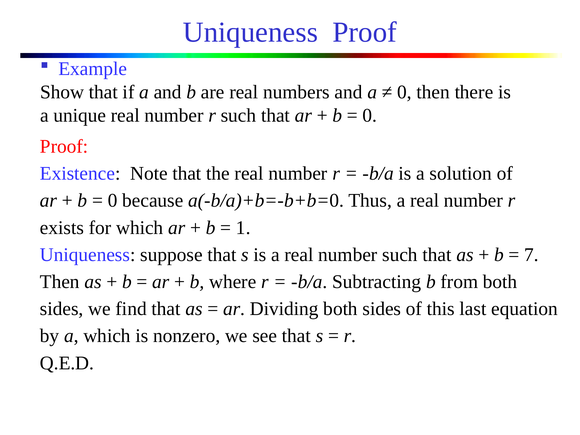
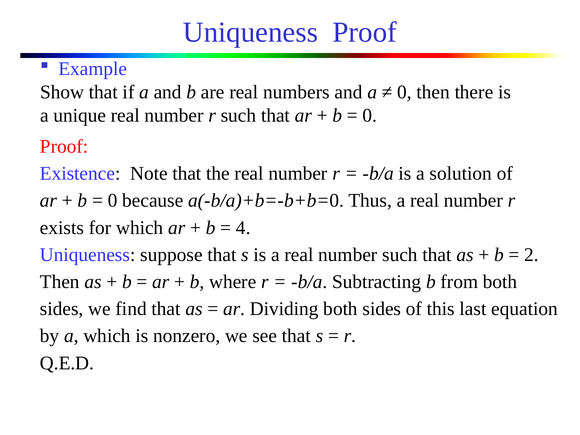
1: 1 -> 4
7: 7 -> 2
